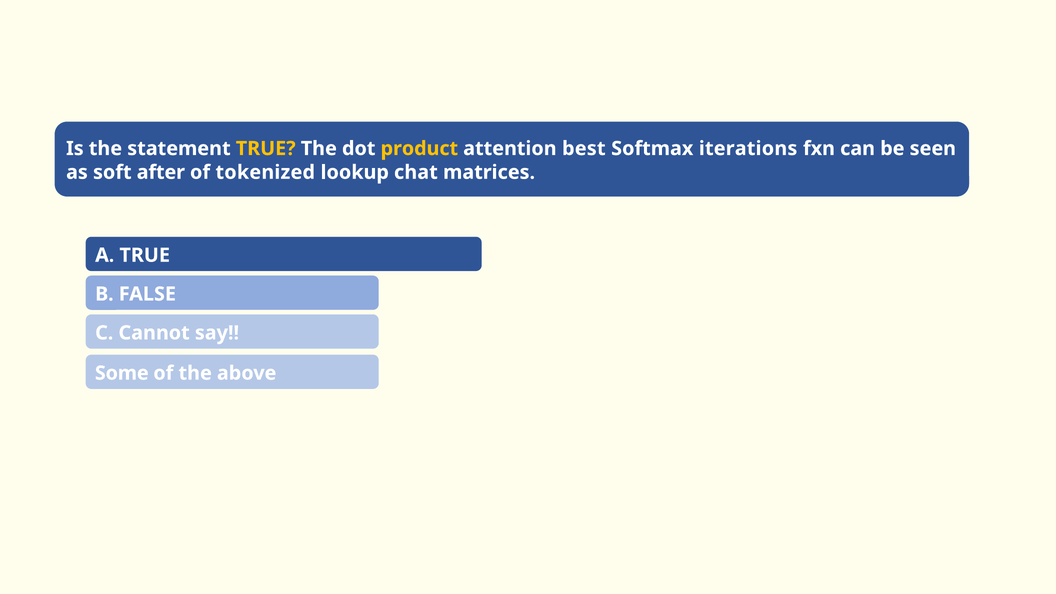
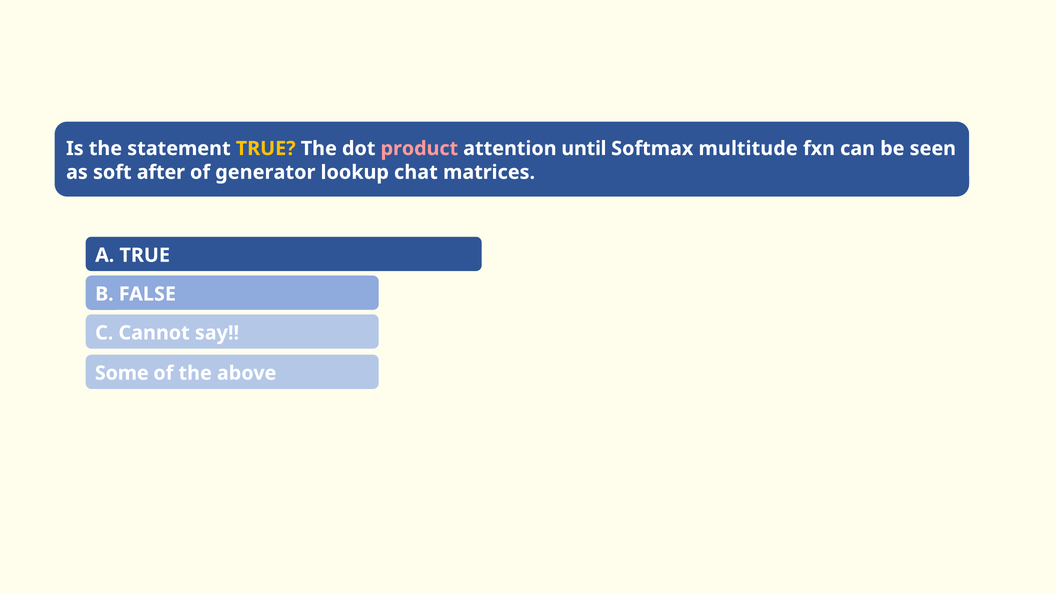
product colour: yellow -> pink
best: best -> until
iterations: iterations -> multitude
tokenized: tokenized -> generator
